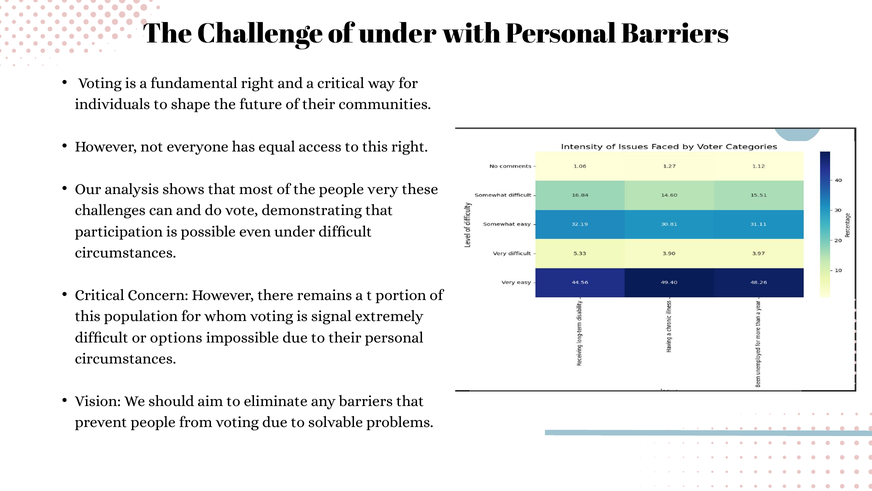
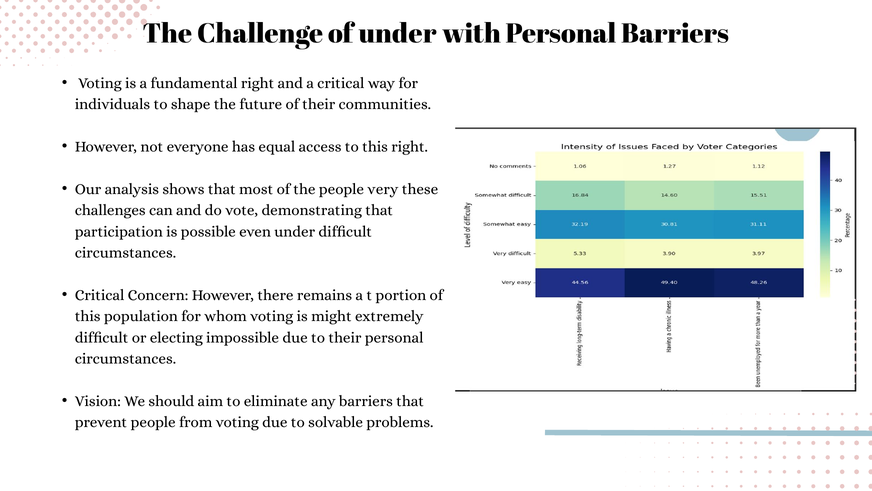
signal: signal -> might
options: options -> electing
